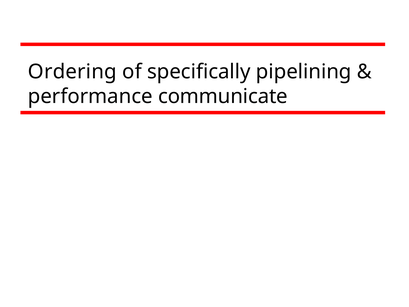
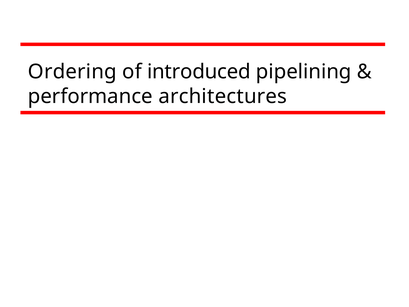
specifically: specifically -> introduced
communicate: communicate -> architectures
